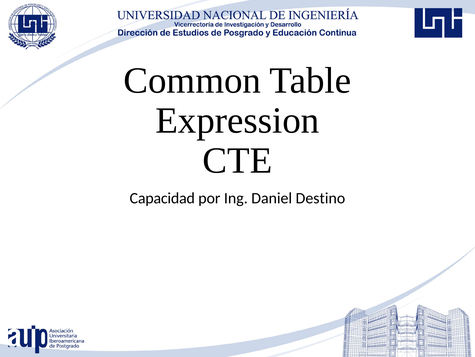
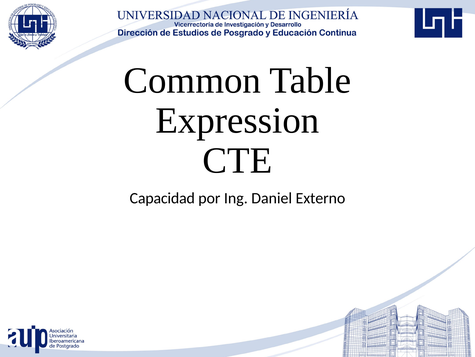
Destino: Destino -> Externo
